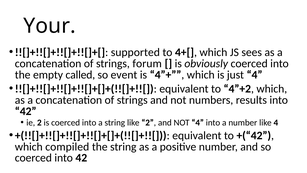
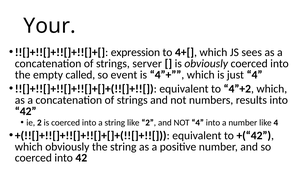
supported: supported -> expression
forum: forum -> server
which compiled: compiled -> obviously
